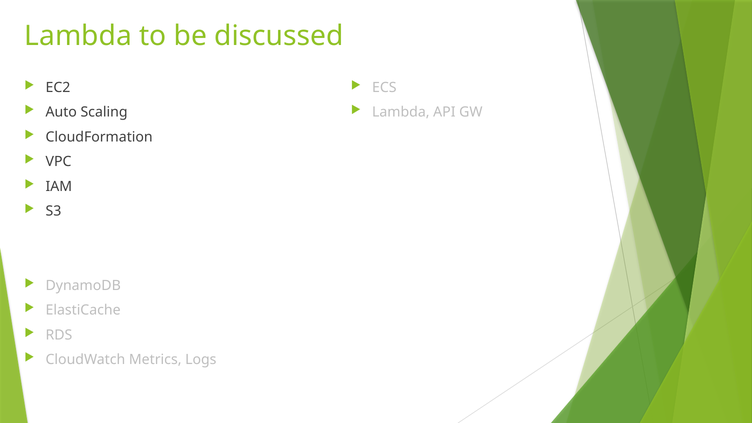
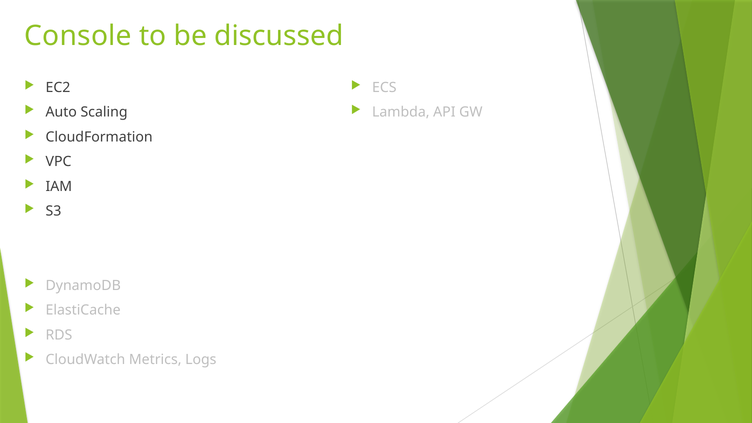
Lambda at (78, 36): Lambda -> Console
